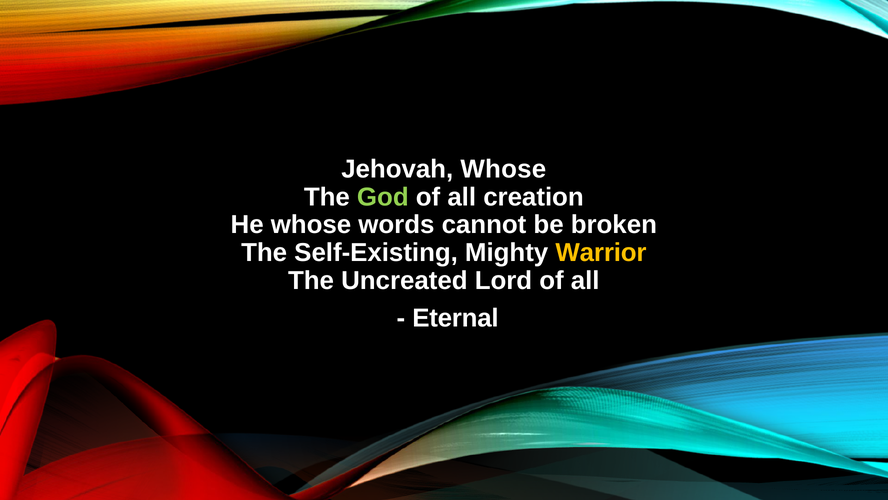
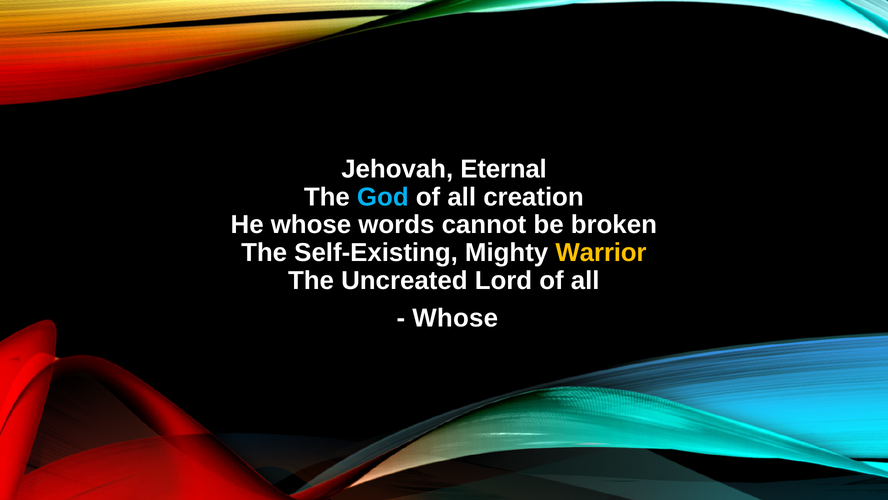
Jehovah Whose: Whose -> Eternal
God colour: light green -> light blue
Eternal at (455, 318): Eternal -> Whose
